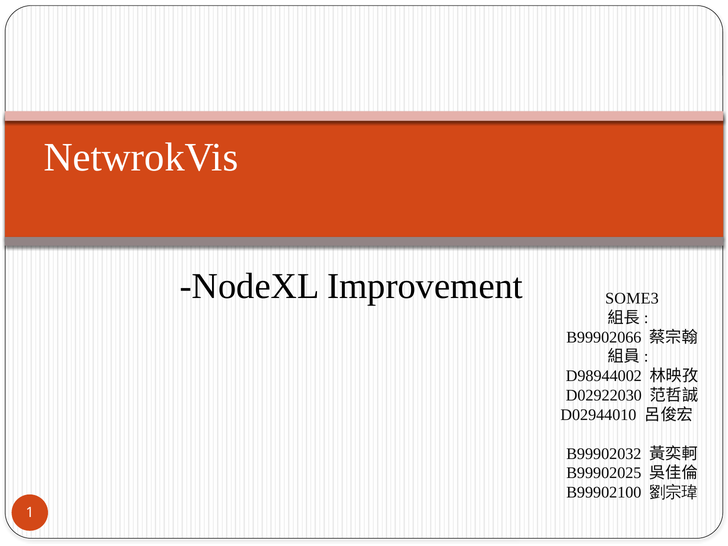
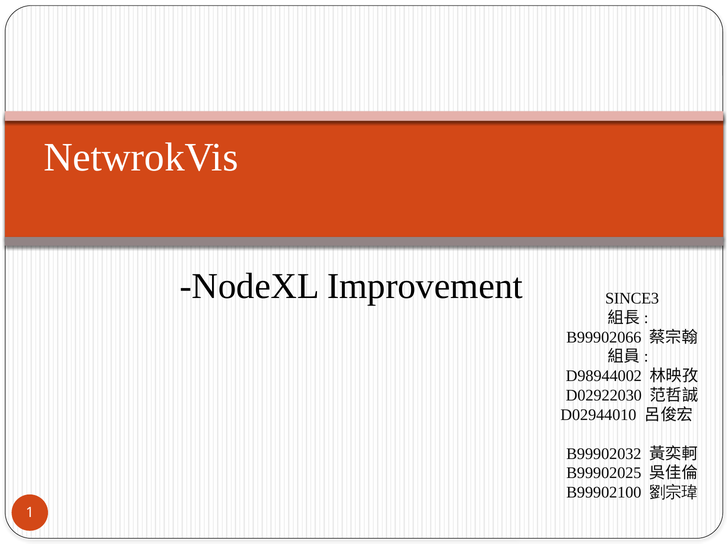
SOME3: SOME3 -> SINCE3
